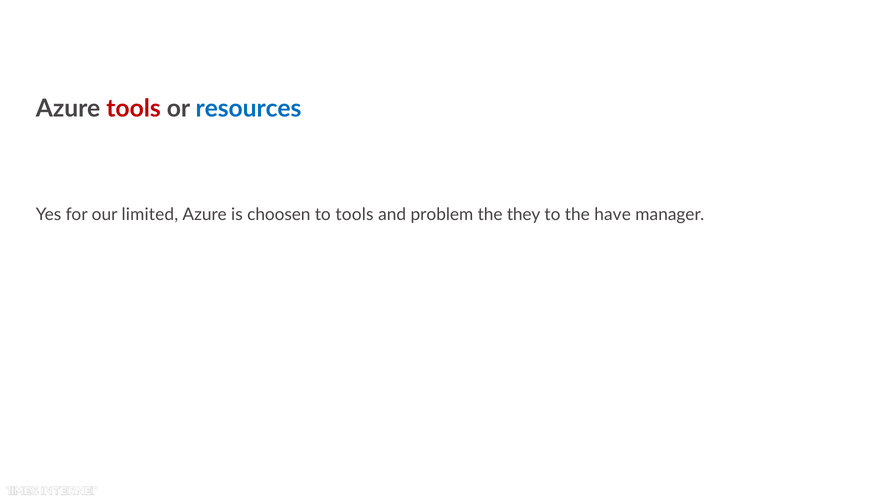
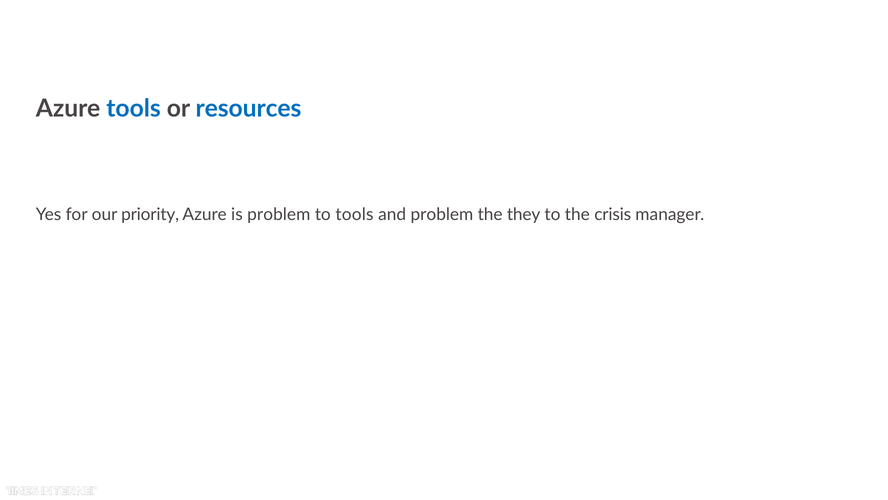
tools at (134, 109) colour: red -> blue
limited: limited -> priority
is choosen: choosen -> problem
have: have -> crisis
